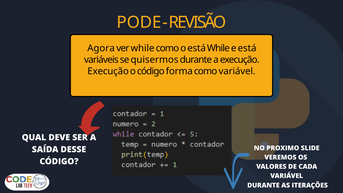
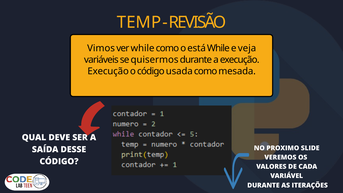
PODE: PODE -> TEMP
Agora: Agora -> Vimos
e está: está -> veja
forma: forma -> usada
como variável: variável -> mesada
